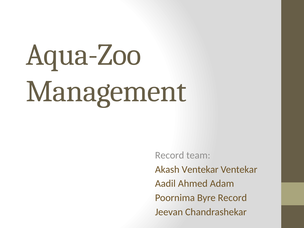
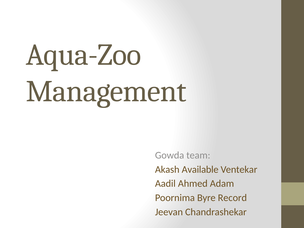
Record at (170, 155): Record -> Gowda
Akash Ventekar: Ventekar -> Available
